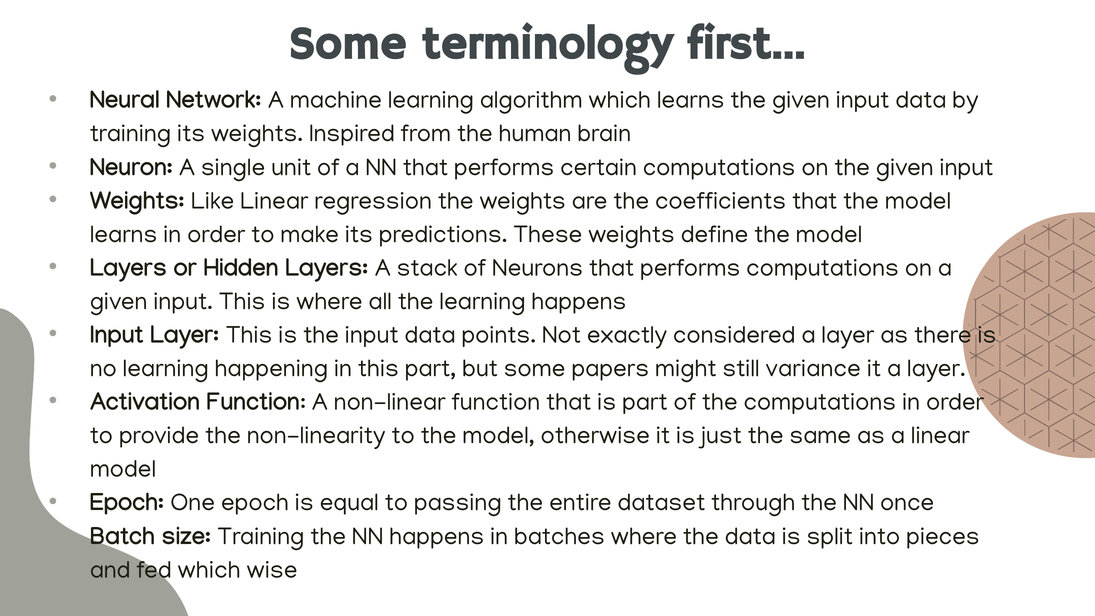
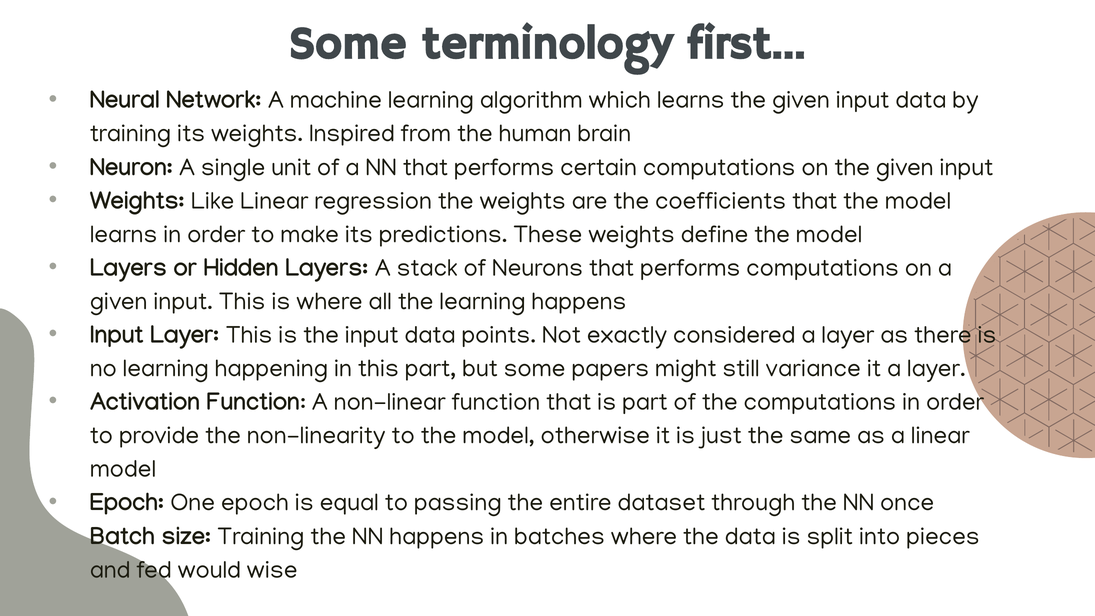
fed which: which -> would
